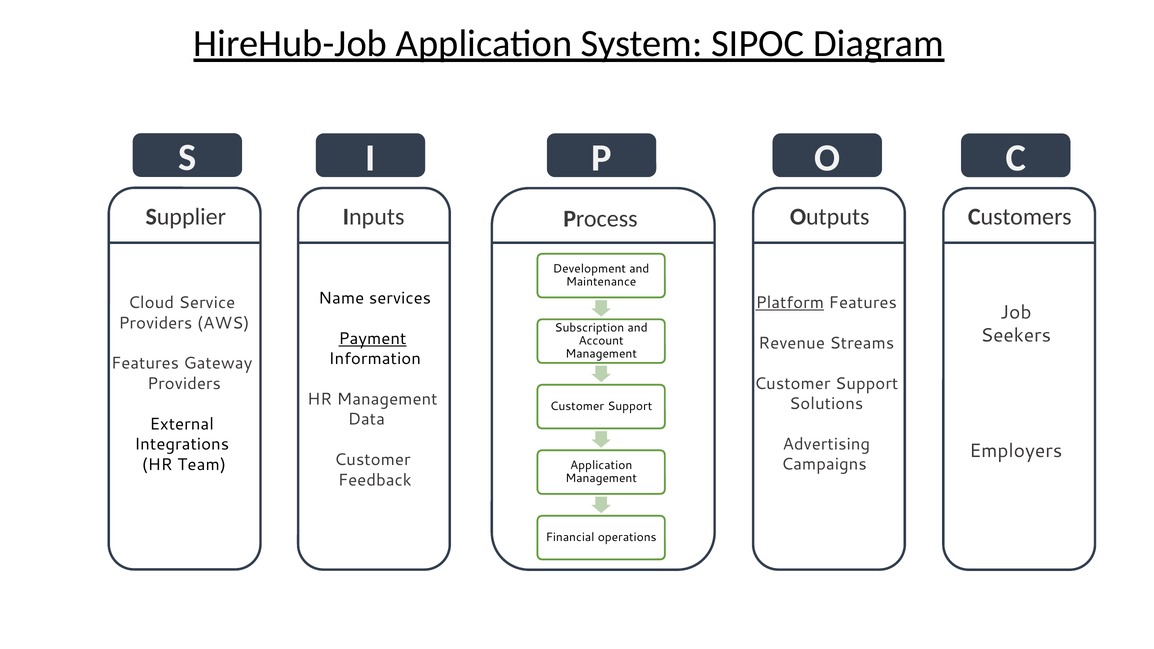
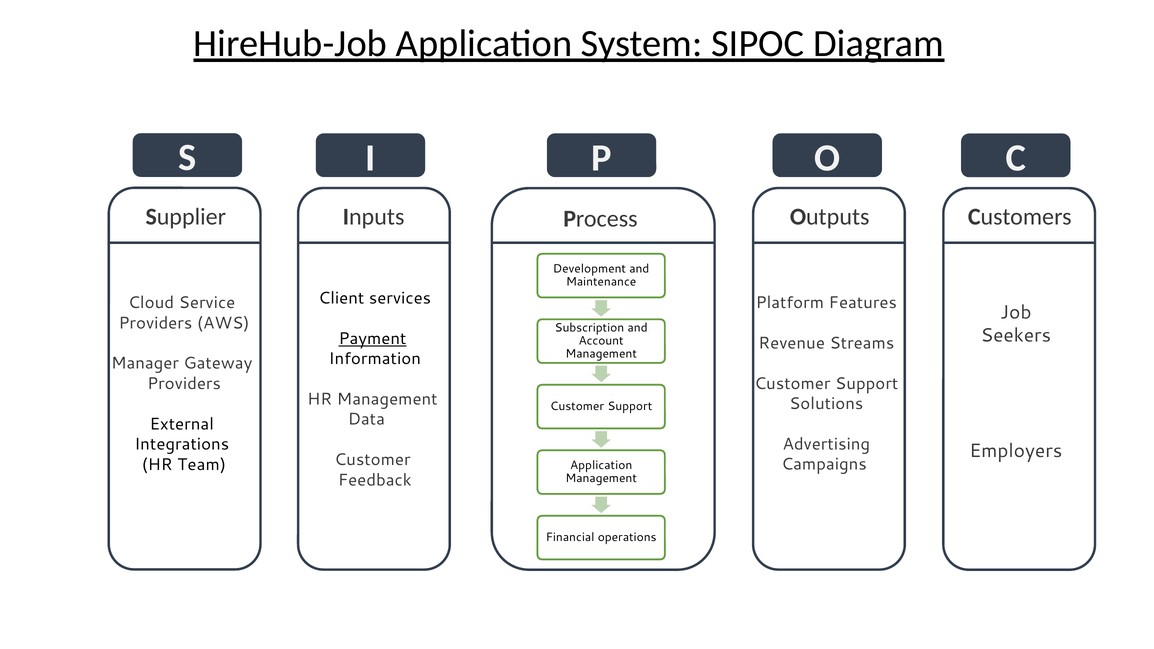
Name: Name -> Client
Platform underline: present -> none
Features at (145, 364): Features -> Manager
